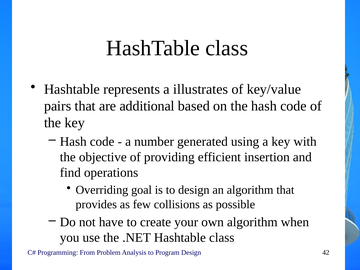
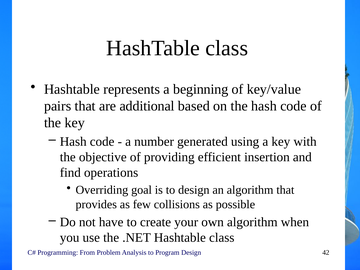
illustrates: illustrates -> beginning
